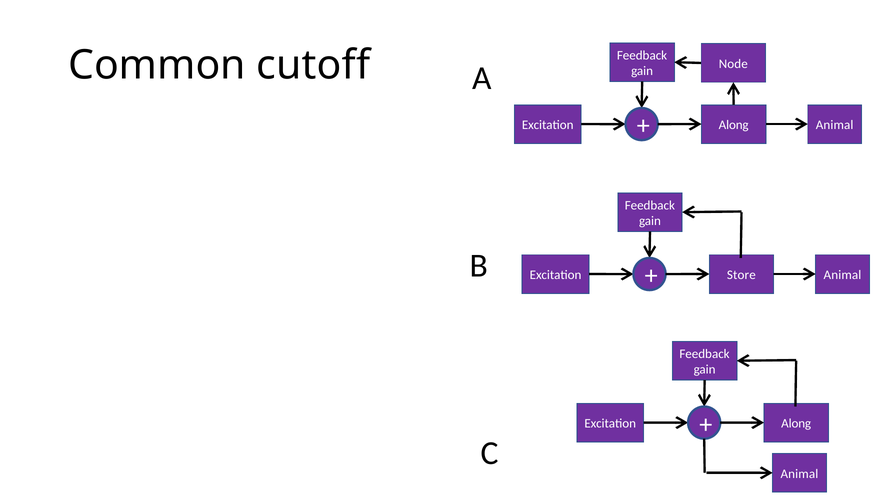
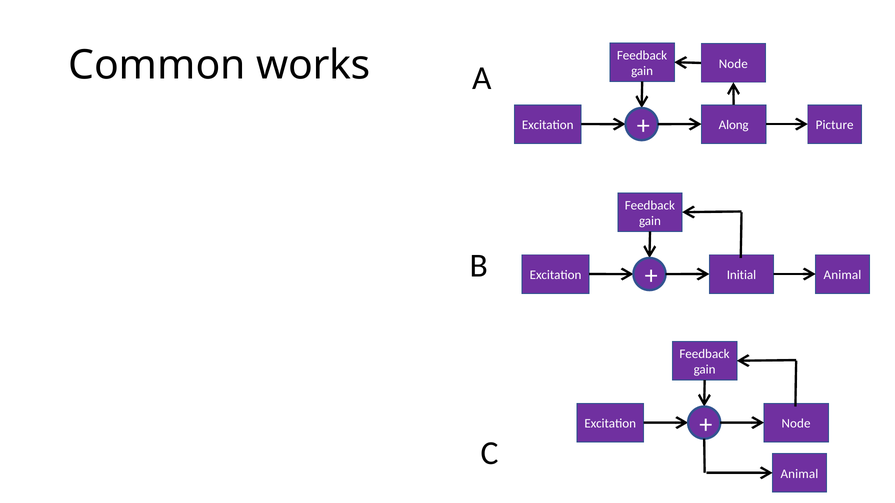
cutoff: cutoff -> works
Animal at (835, 125): Animal -> Picture
Store: Store -> Initial
Along at (796, 424): Along -> Node
